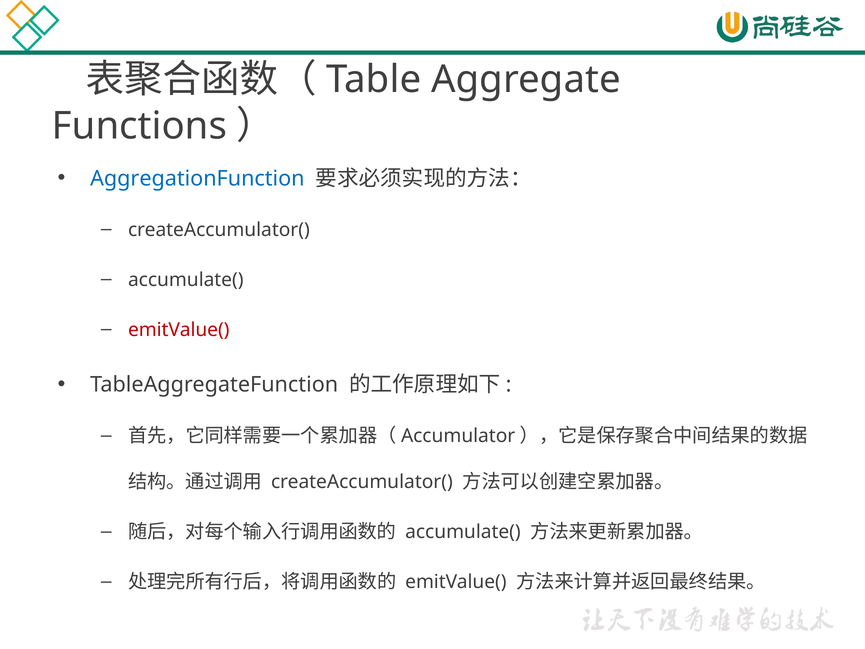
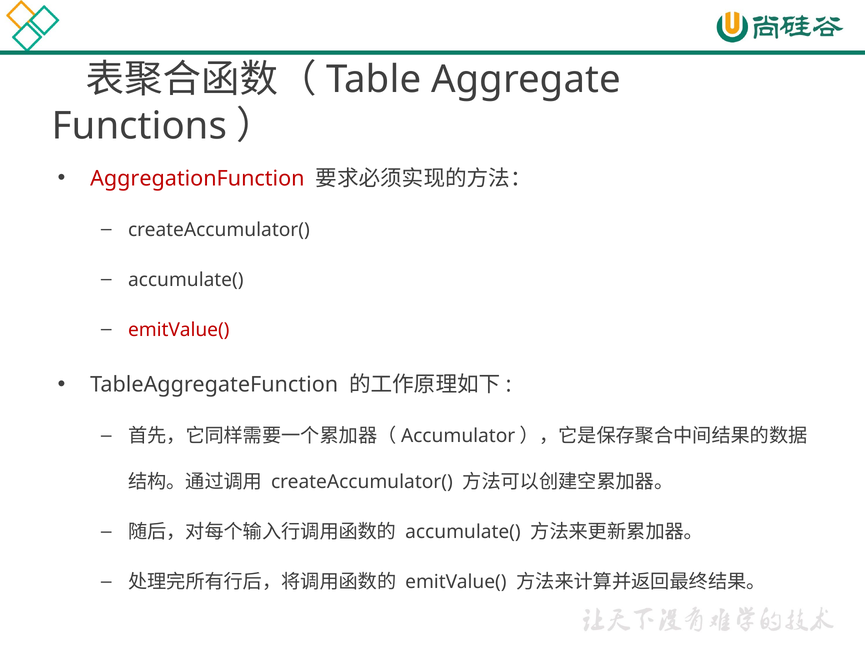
AggregationFunction colour: blue -> red
